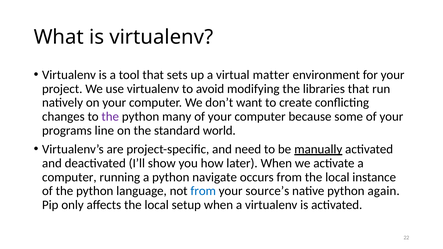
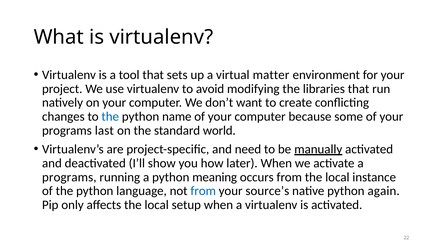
the at (110, 117) colour: purple -> blue
many: many -> name
line: line -> last
computer at (69, 177): computer -> programs
navigate: navigate -> meaning
